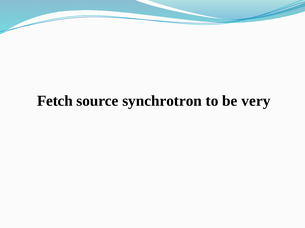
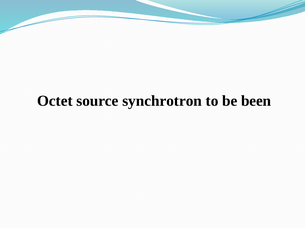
Fetch: Fetch -> Octet
very: very -> been
